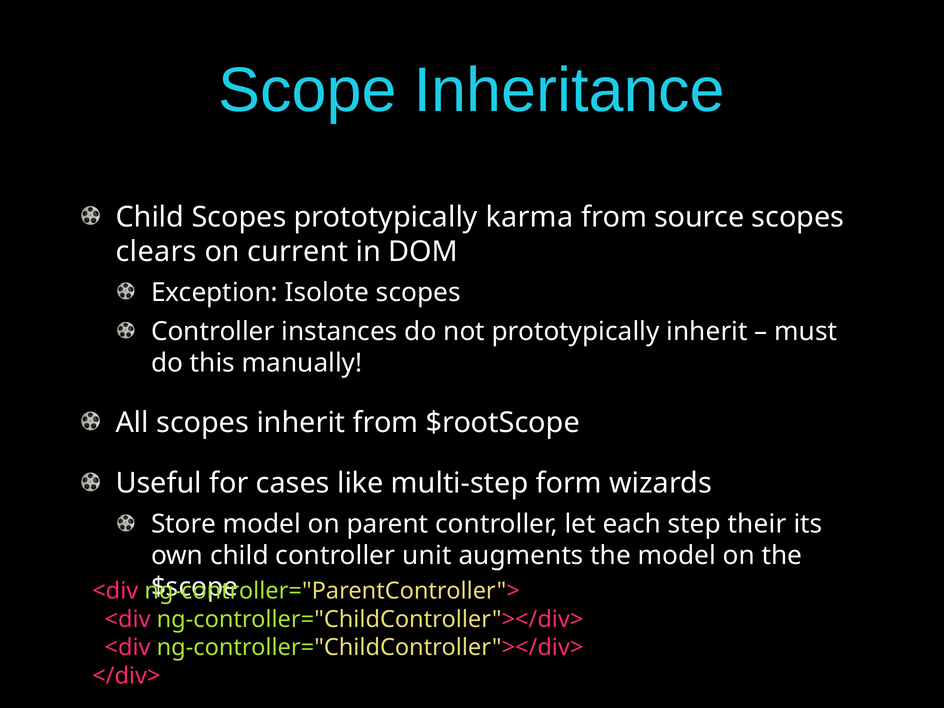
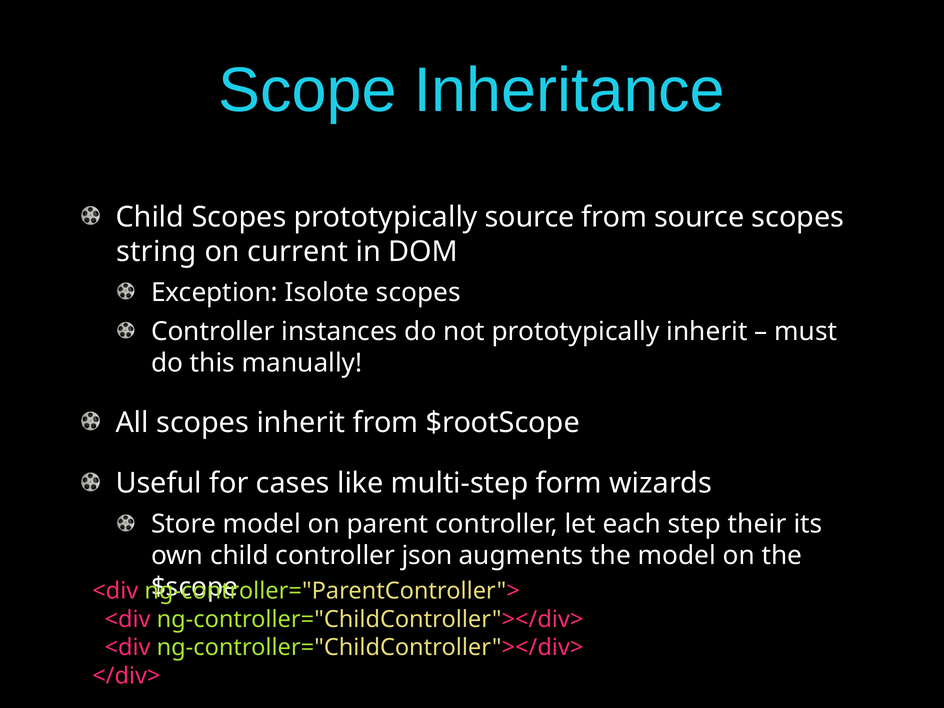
prototypically karma: karma -> source
clears: clears -> string
unit: unit -> json
